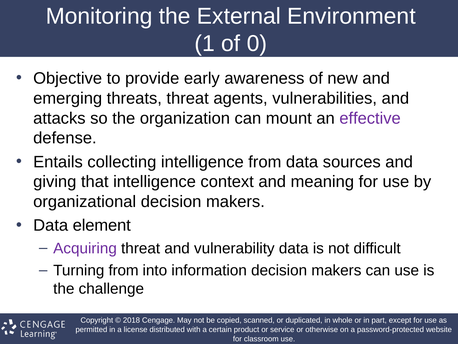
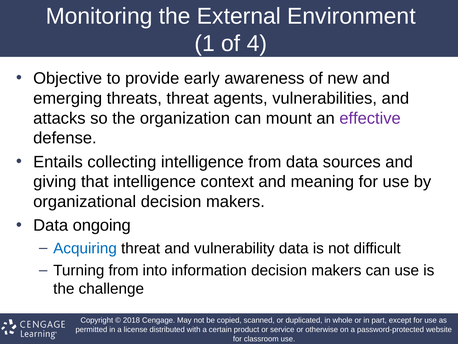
0: 0 -> 4
element: element -> ongoing
Acquiring colour: purple -> blue
